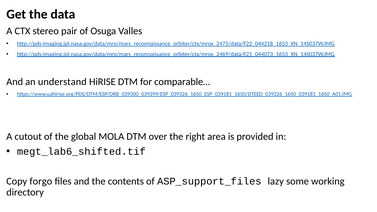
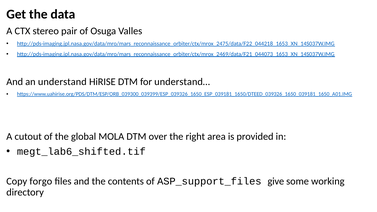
comparable…: comparable… -> understand…
lazy: lazy -> give
